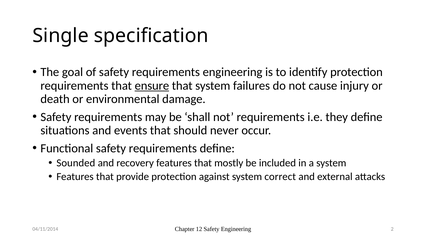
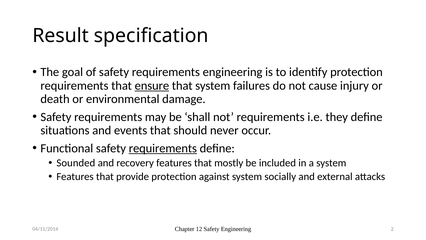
Single: Single -> Result
requirements at (163, 148) underline: none -> present
correct: correct -> socially
